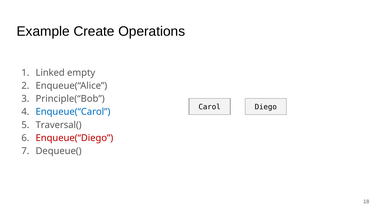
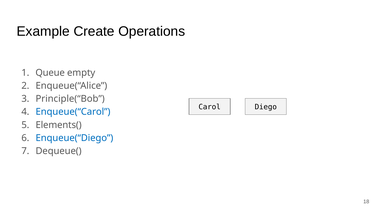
Linked: Linked -> Queue
Traversal(: Traversal( -> Elements(
Enqueue(“Diego colour: red -> blue
